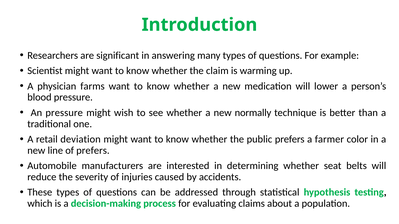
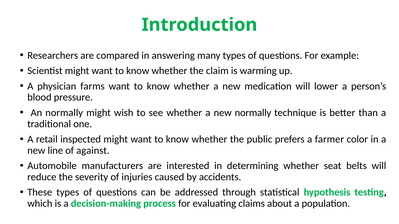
significant: significant -> compared
An pressure: pressure -> normally
deviation: deviation -> inspected
of prefers: prefers -> against
